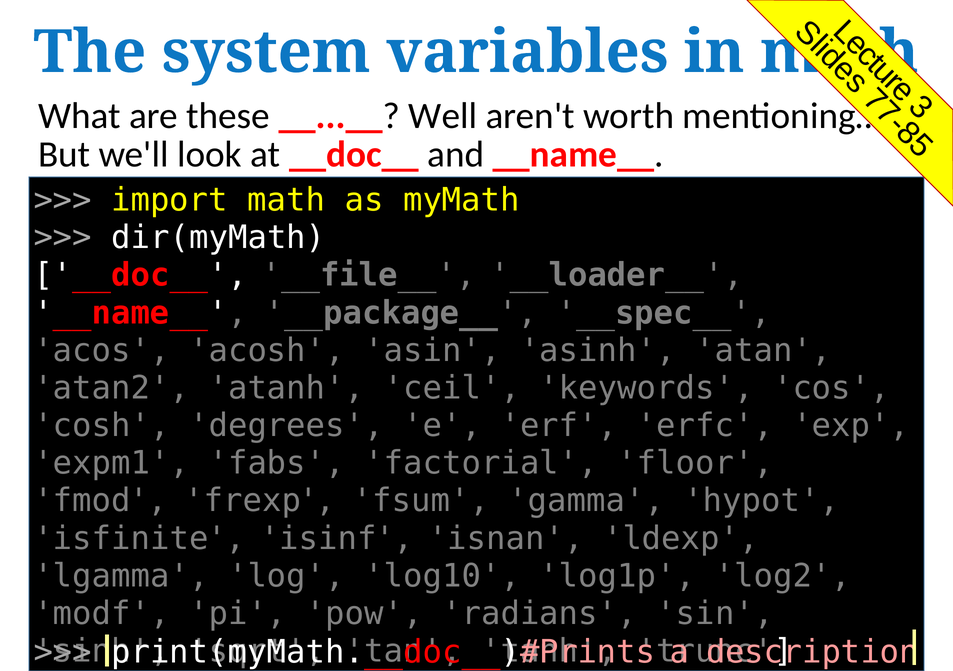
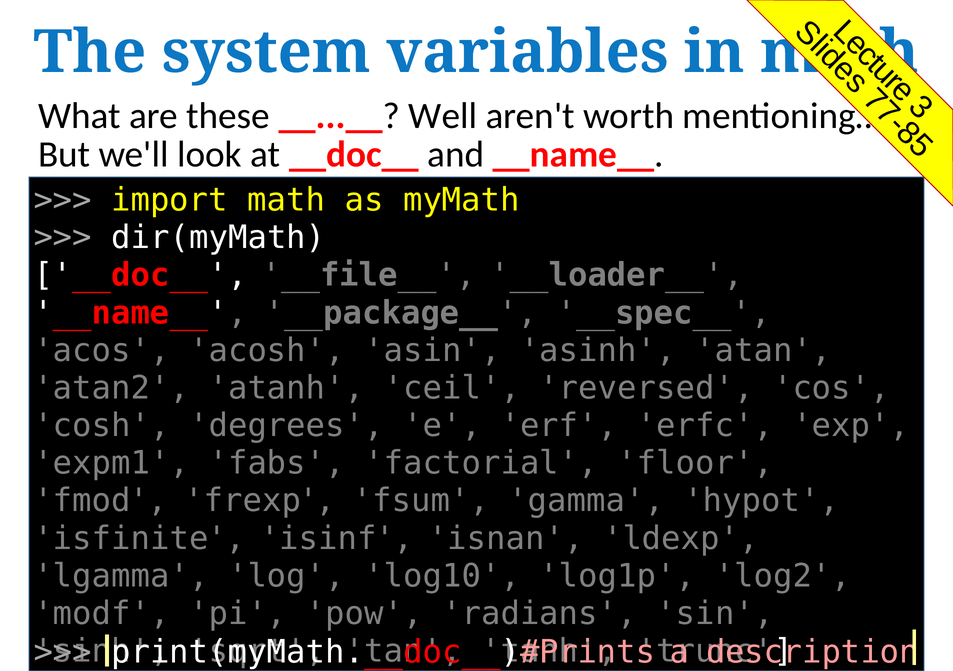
keywords: keywords -> reversed
